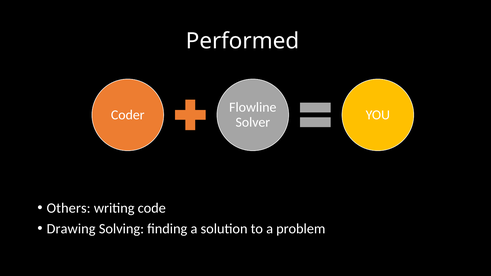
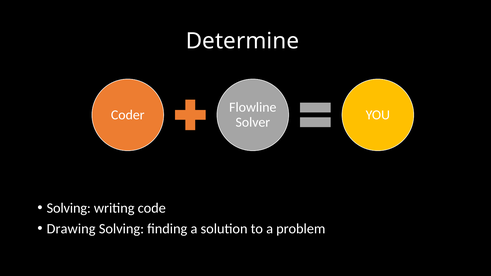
Performed: Performed -> Determine
Others at (69, 208): Others -> Solving
